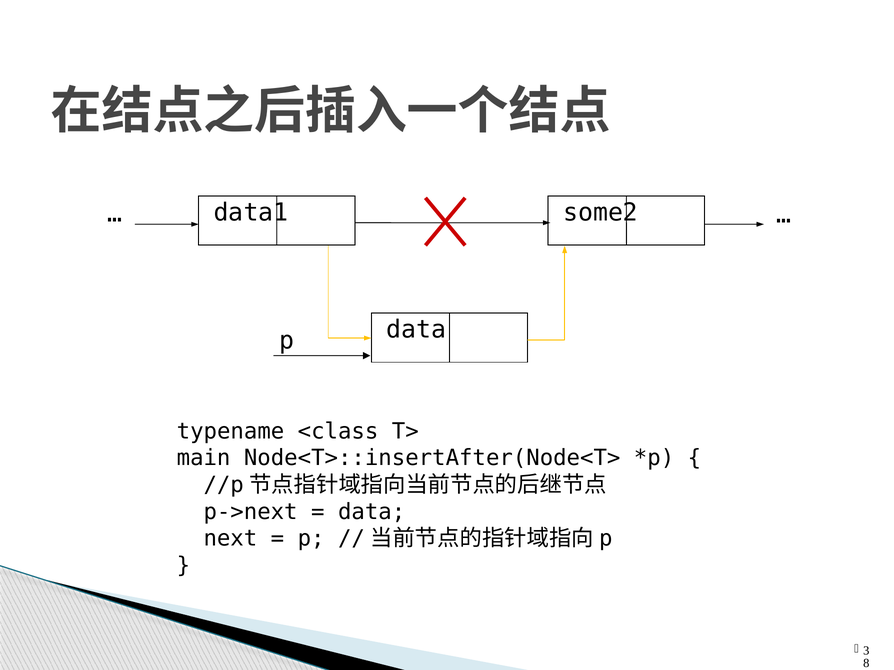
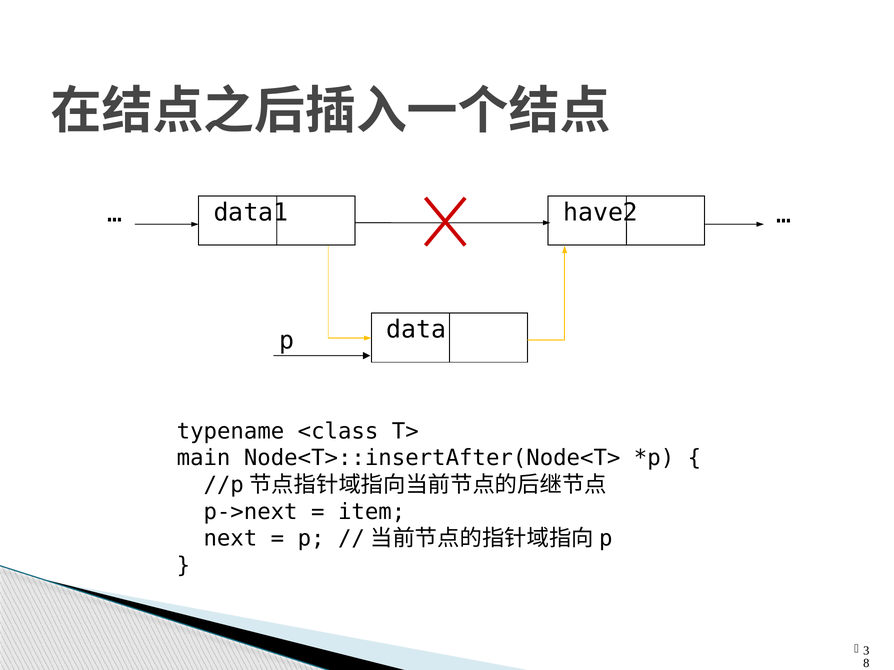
some2: some2 -> have2
data at (372, 512): data -> item
